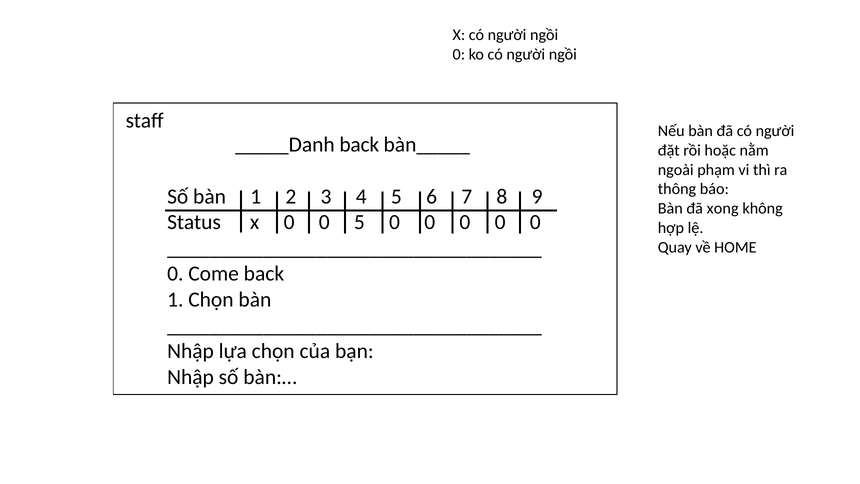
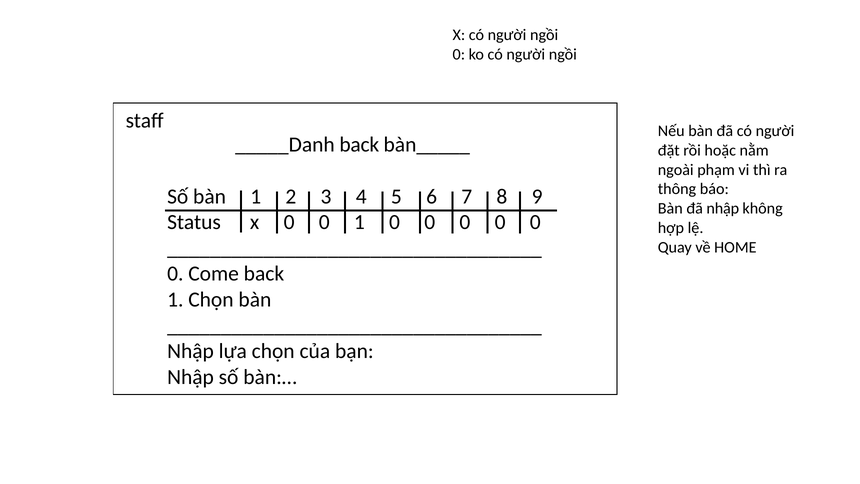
đã xong: xong -> nhập
0 5: 5 -> 1
